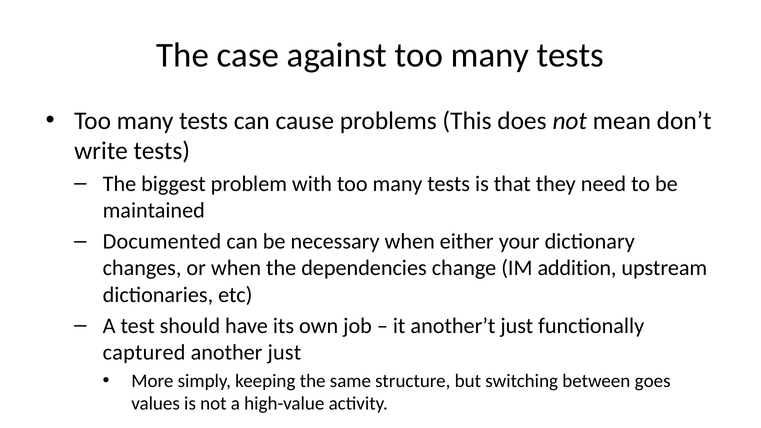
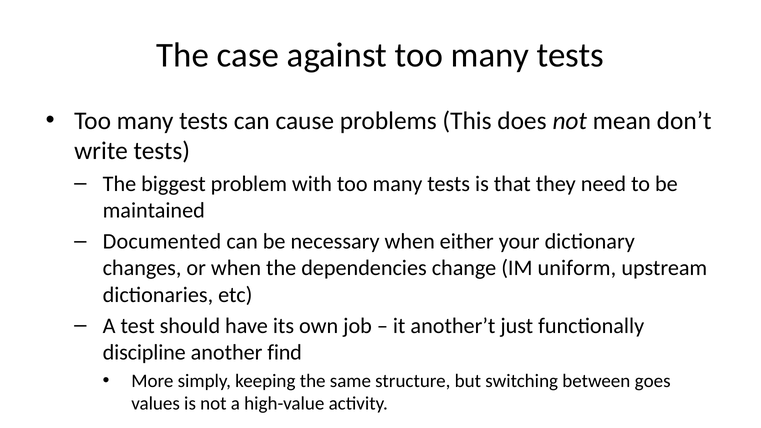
addition: addition -> uniform
captured: captured -> discipline
another just: just -> find
